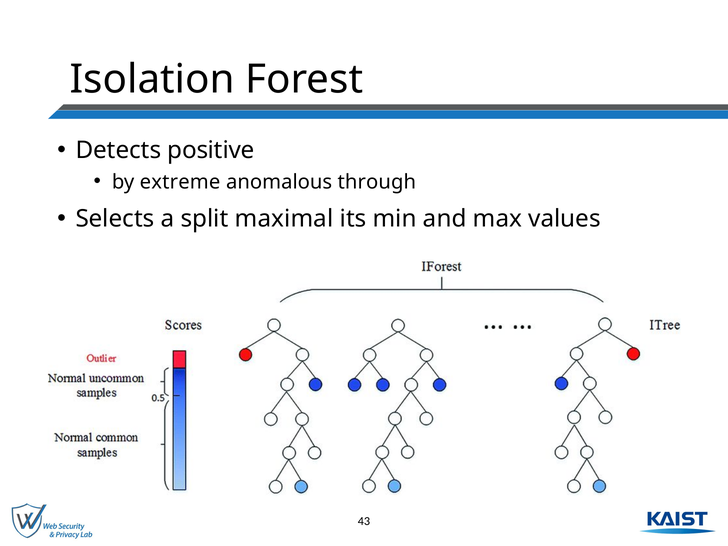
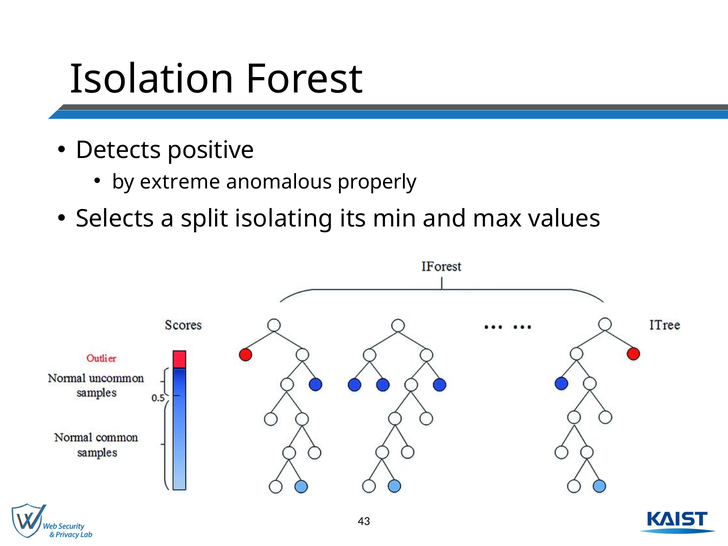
through: through -> properly
maximal: maximal -> isolating
